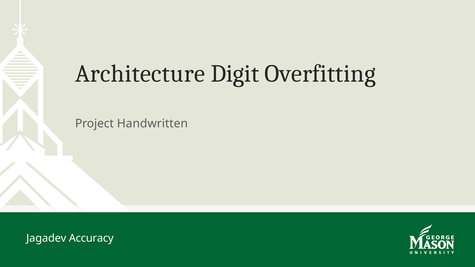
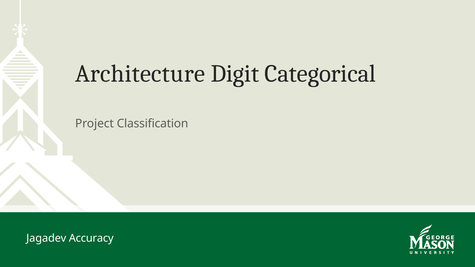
Overfitting: Overfitting -> Categorical
Handwritten: Handwritten -> Classification
